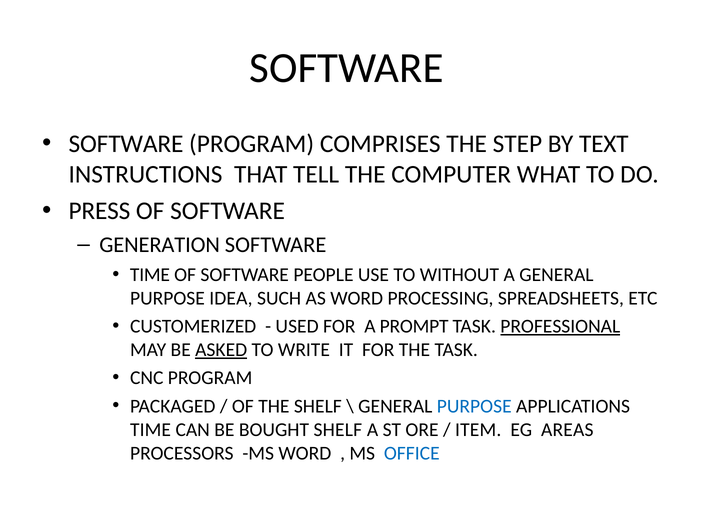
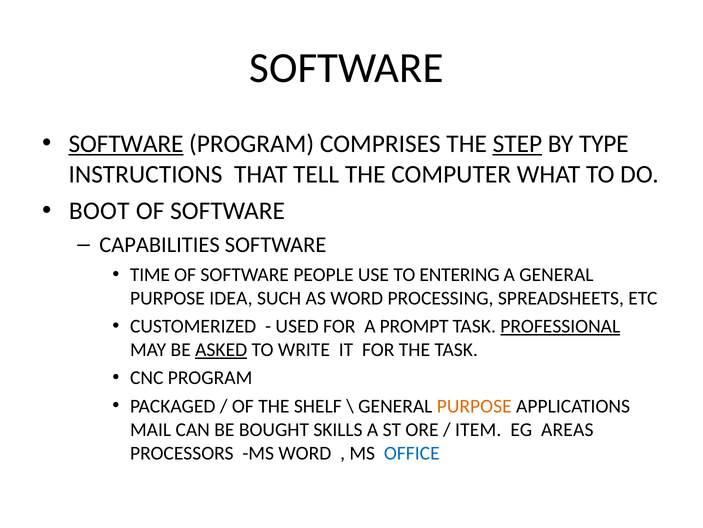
SOFTWARE at (126, 144) underline: none -> present
STEP underline: none -> present
TEXT: TEXT -> TYPE
PRESS: PRESS -> BOOT
GENERATION: GENERATION -> CAPABILITIES
WITHOUT: WITHOUT -> ENTERING
PURPOSE at (474, 406) colour: blue -> orange
TIME at (151, 429): TIME -> MAIL
BOUGHT SHELF: SHELF -> SKILLS
